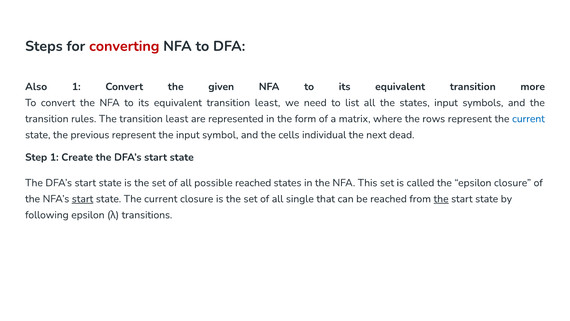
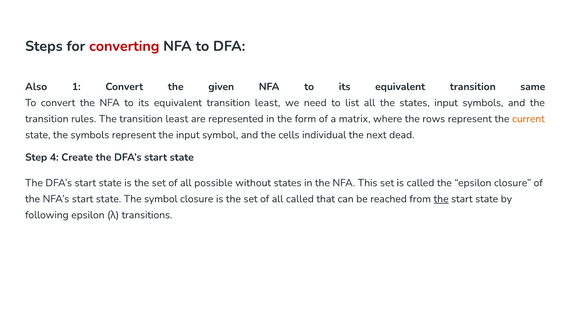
more: more -> same
current at (528, 119) colour: blue -> orange
the previous: previous -> symbols
Step 1: 1 -> 4
possible reached: reached -> without
start at (83, 199) underline: present -> none
state The current: current -> symbol
all single: single -> called
